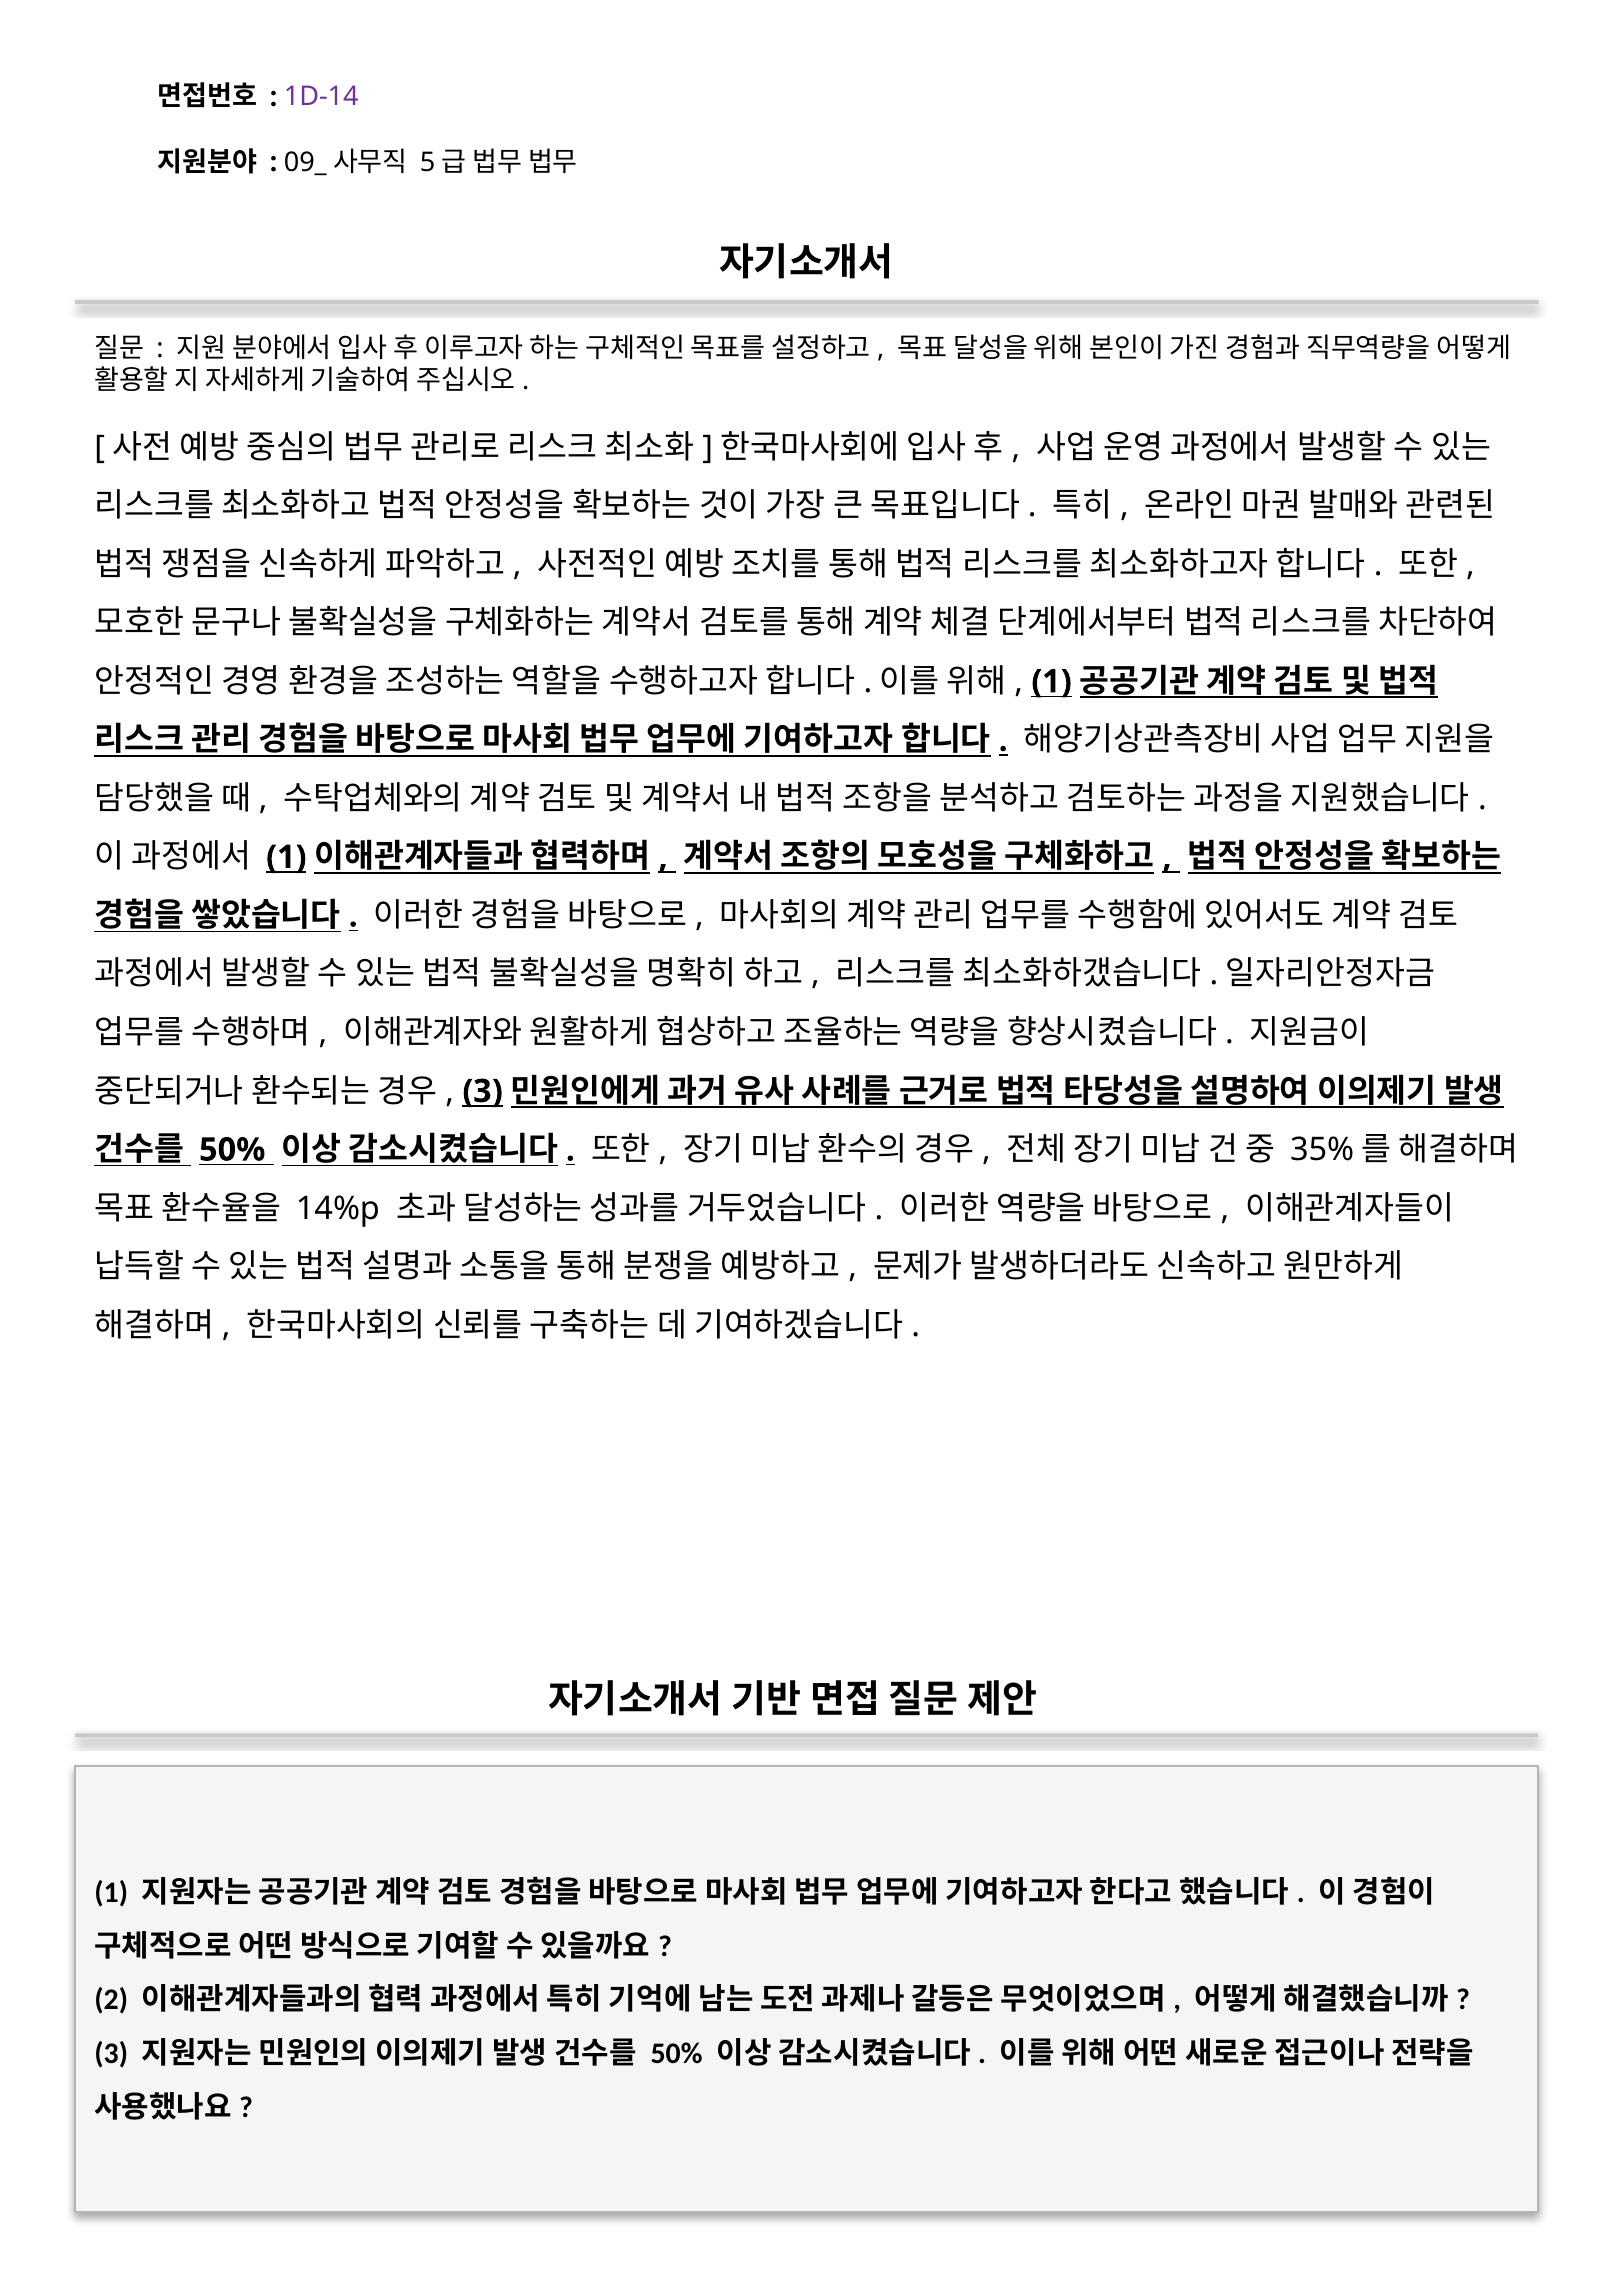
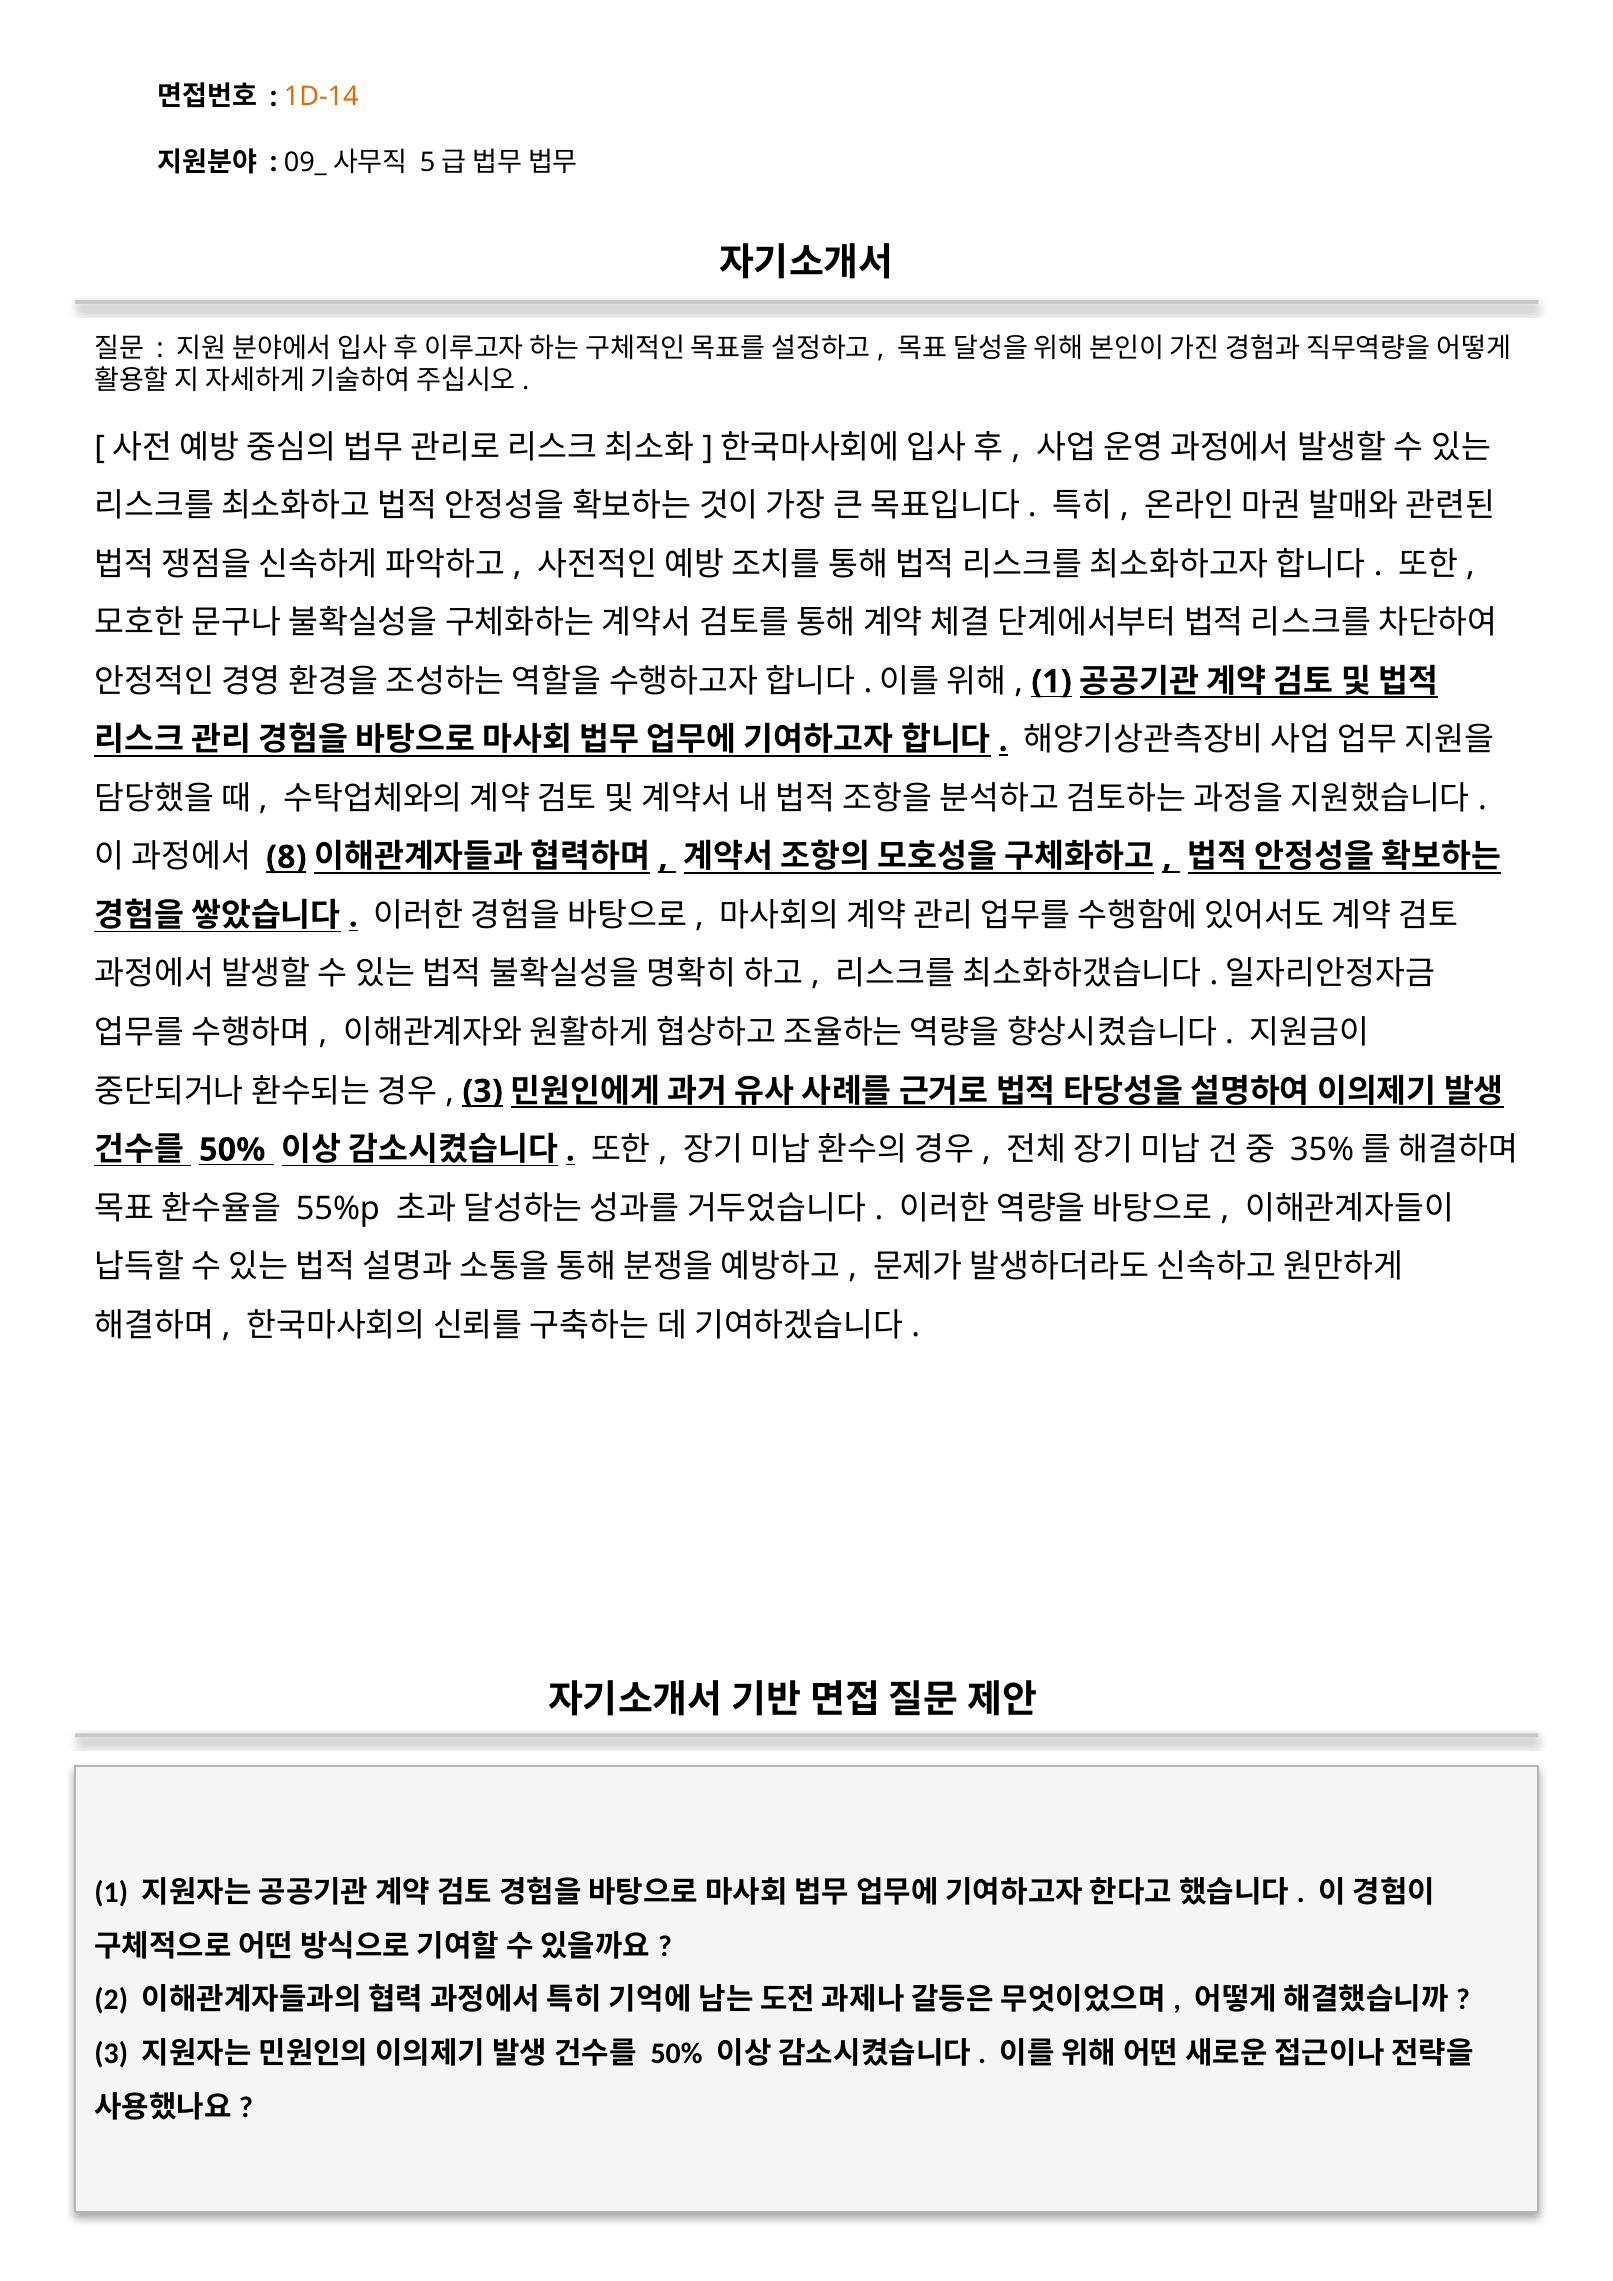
1D-14 colour: purple -> orange
1 at (286, 857): 1 -> 8
14%p: 14%p -> 55%p
